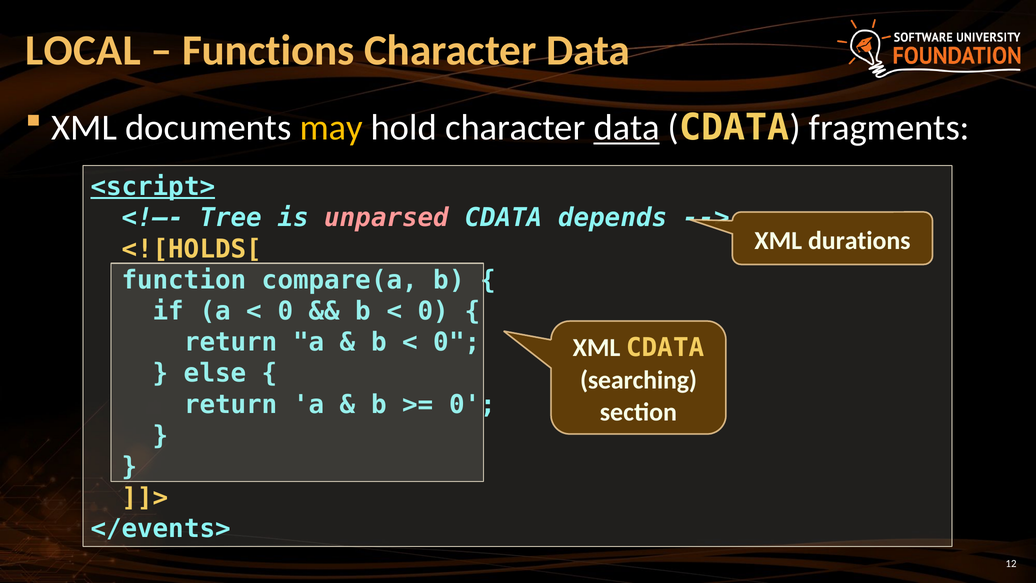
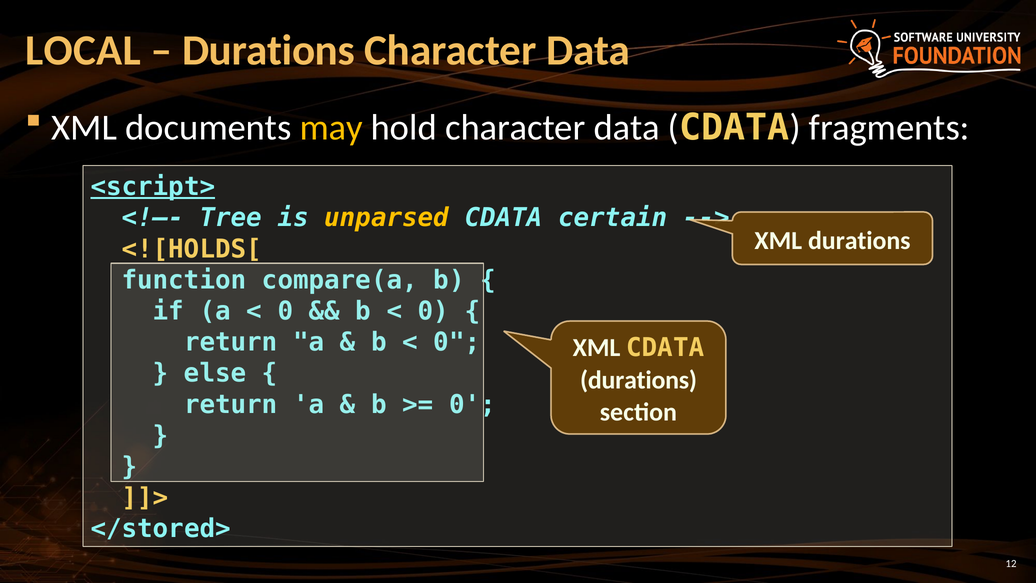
Functions at (268, 50): Functions -> Durations
data at (627, 128) underline: present -> none
unparsed colour: pink -> yellow
depends: depends -> certain
searching at (639, 380): searching -> durations
</events>: </events> -> </stored>
